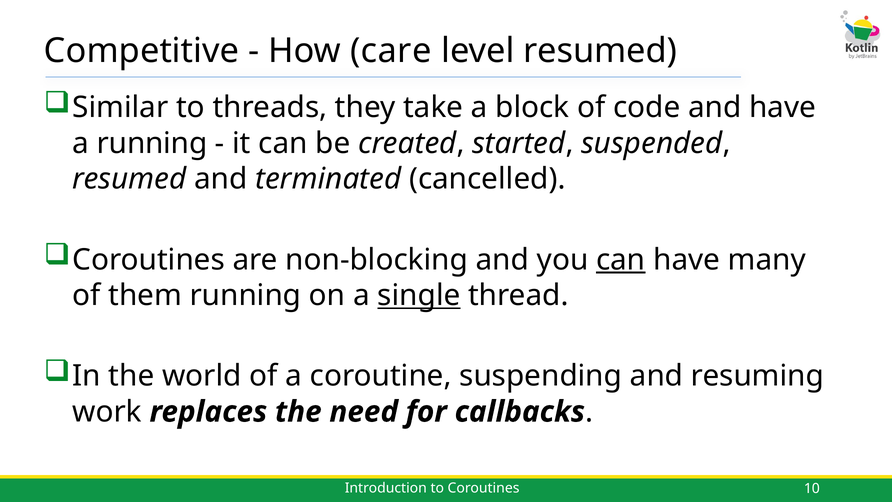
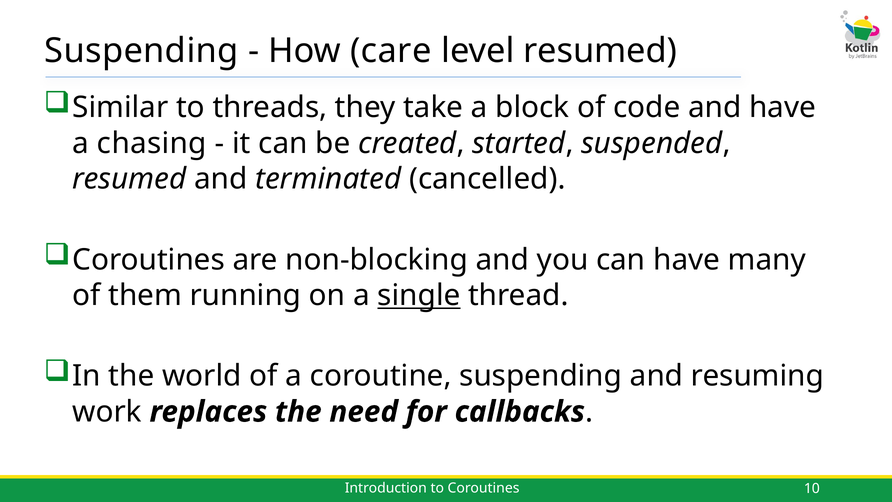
Competitive at (142, 51): Competitive -> Suspending
a running: running -> chasing
can at (621, 260) underline: present -> none
